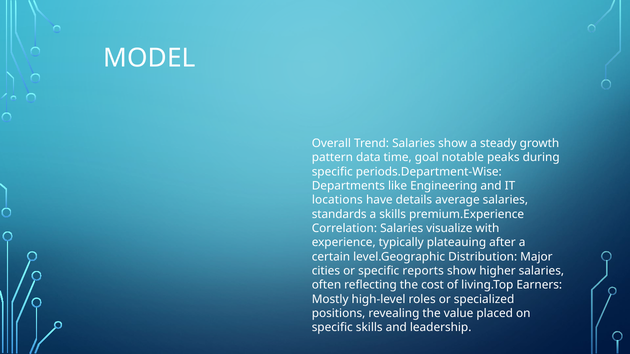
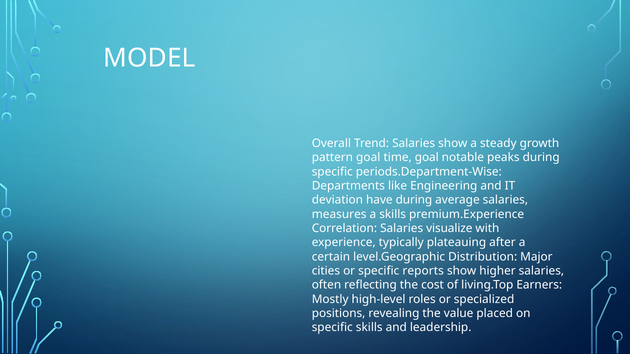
pattern data: data -> goal
locations: locations -> deviation
have details: details -> during
standards: standards -> measures
